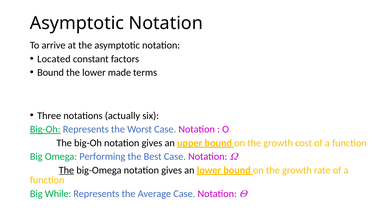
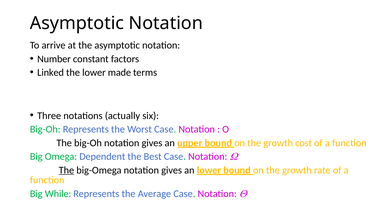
Located: Located -> Number
Bound at (51, 72): Bound -> Linked
Big-Oh at (45, 129) underline: present -> none
Performing: Performing -> Dependent
